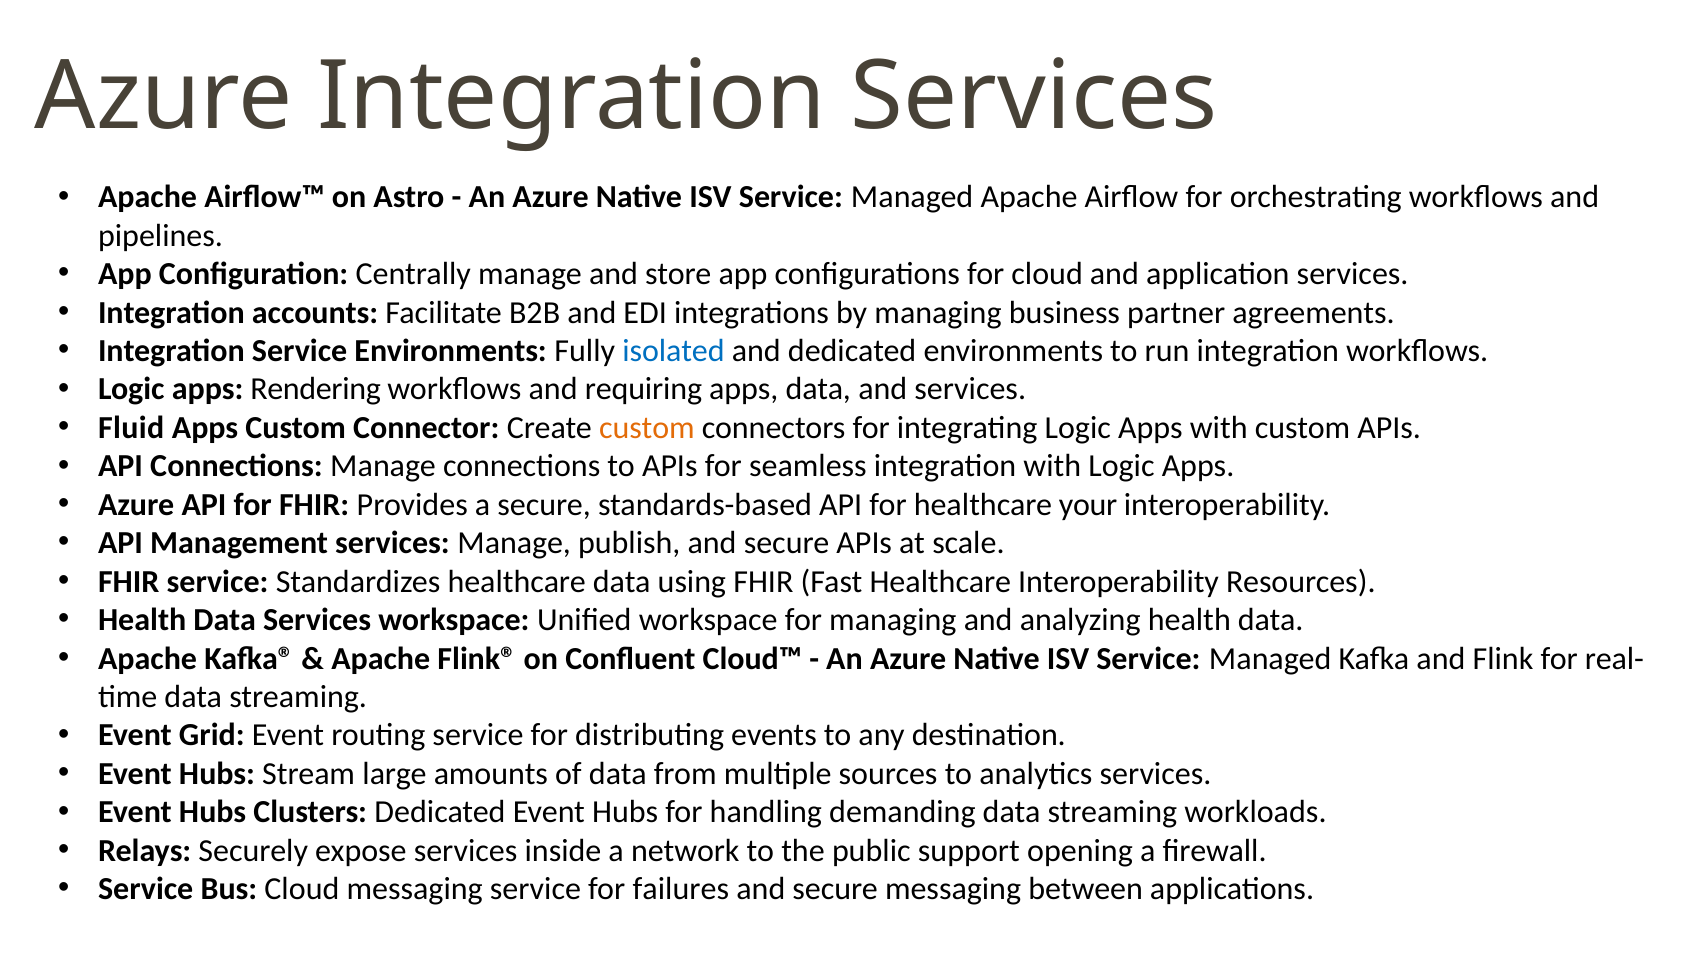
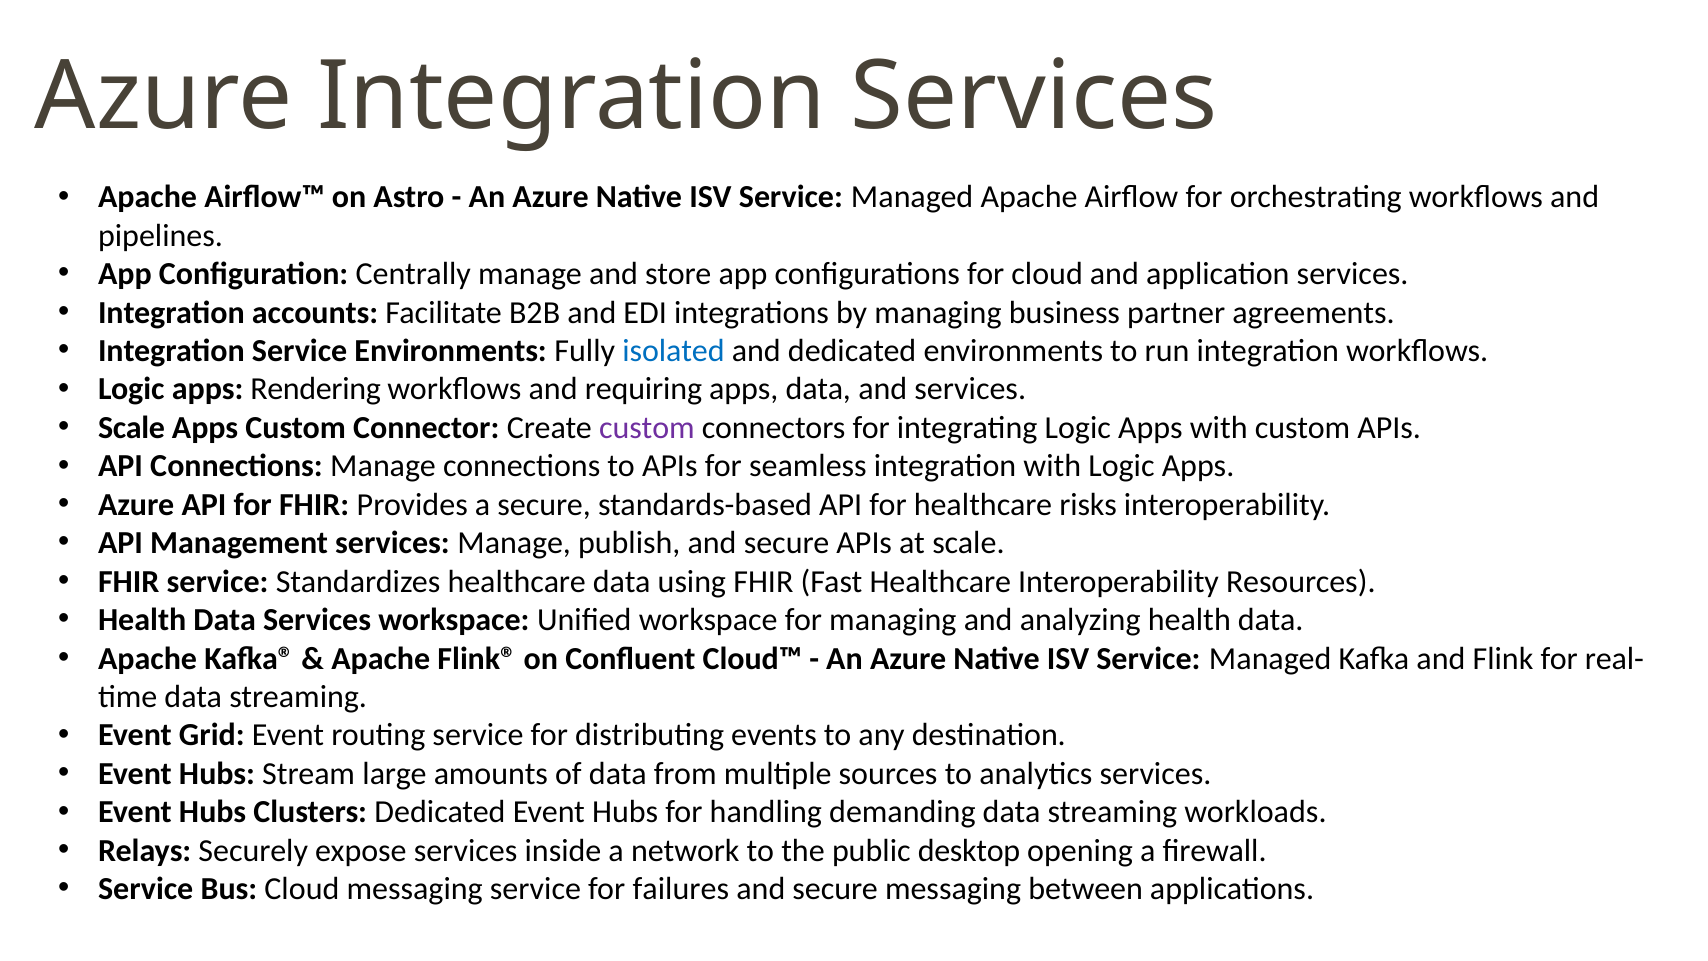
Fluid at (131, 428): Fluid -> Scale
custom at (647, 428) colour: orange -> purple
your: your -> risks
support: support -> desktop
